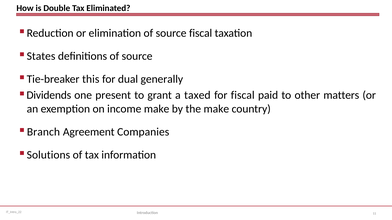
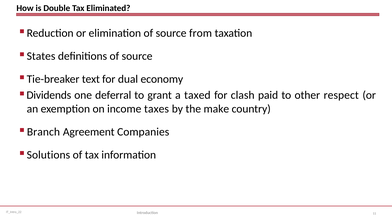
source fiscal: fiscal -> from
this: this -> text
generally: generally -> economy
present: present -> deferral
for fiscal: fiscal -> clash
matters: matters -> respect
income make: make -> taxes
